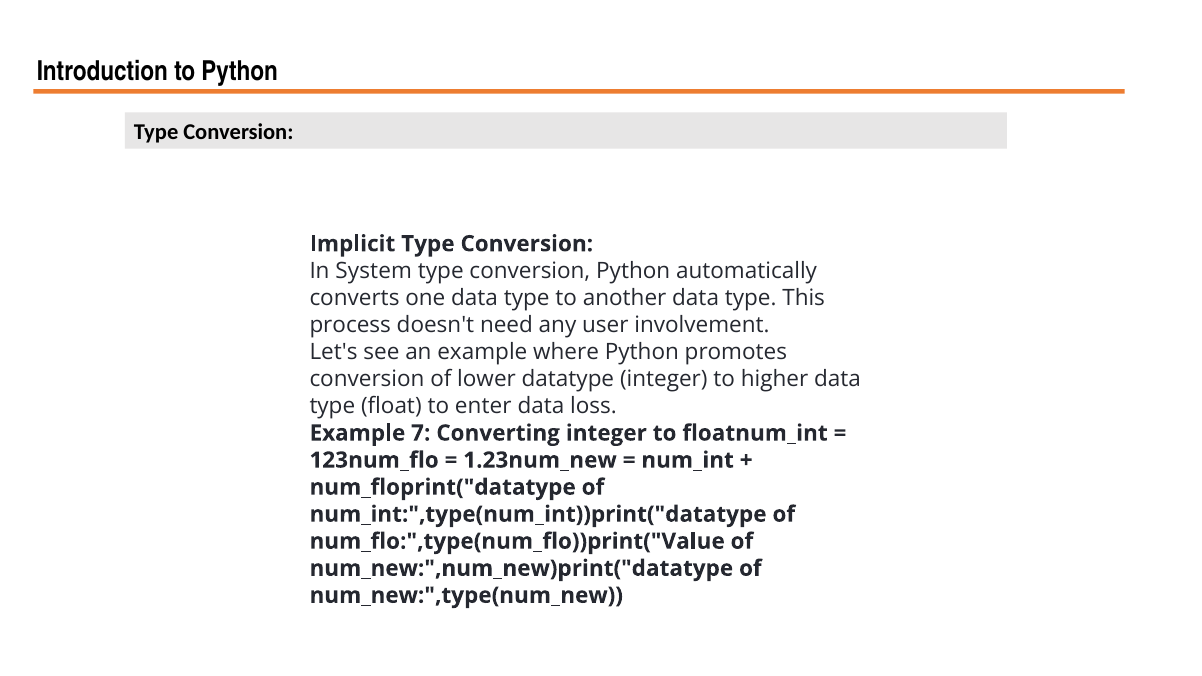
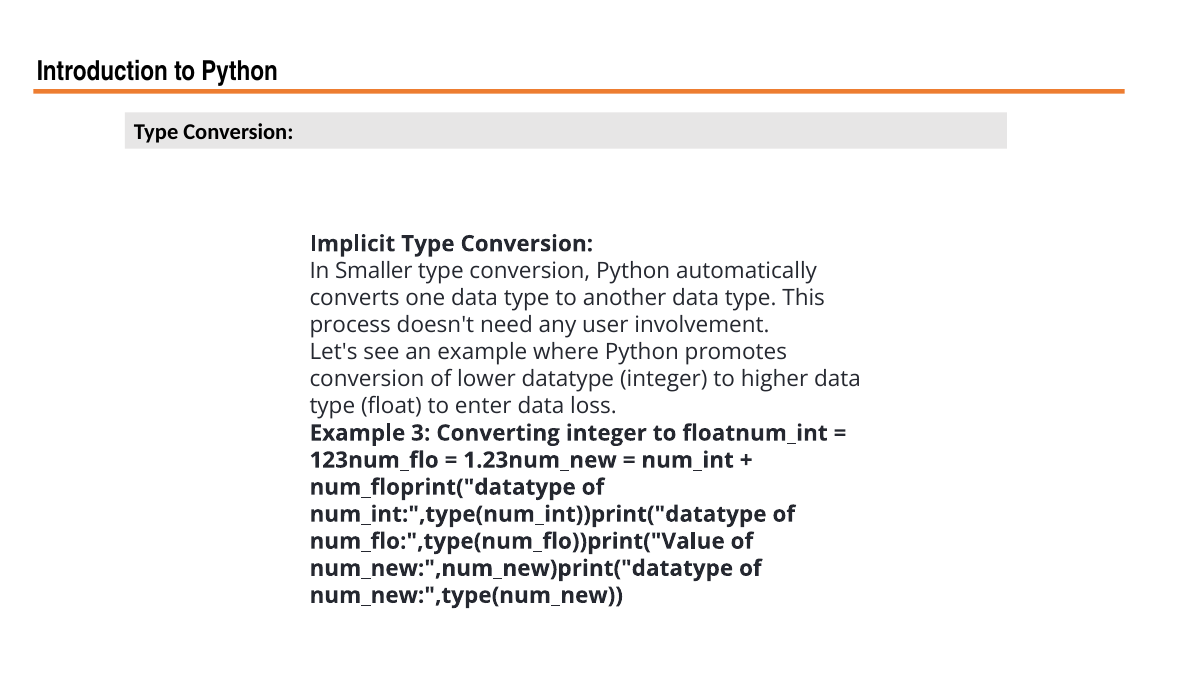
System: System -> Smaller
7: 7 -> 3
